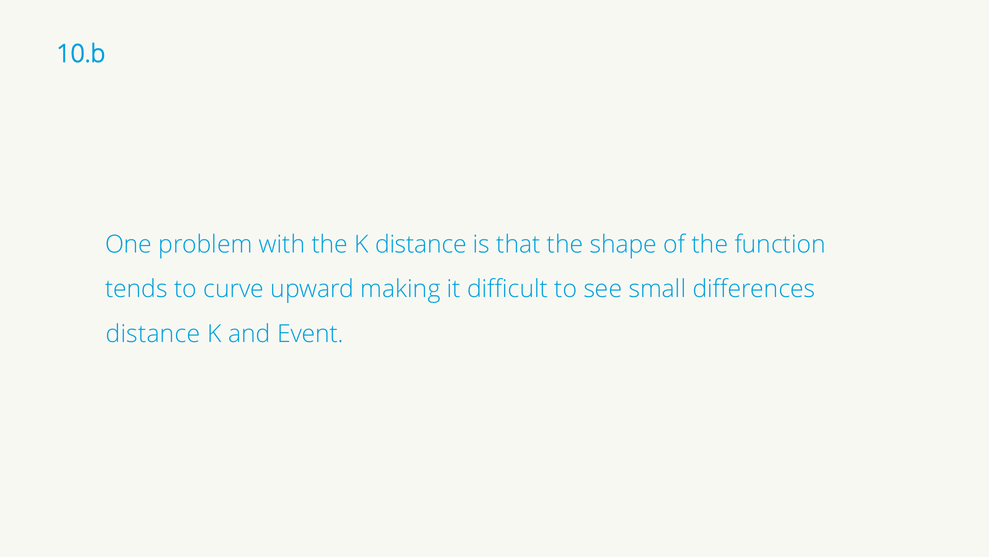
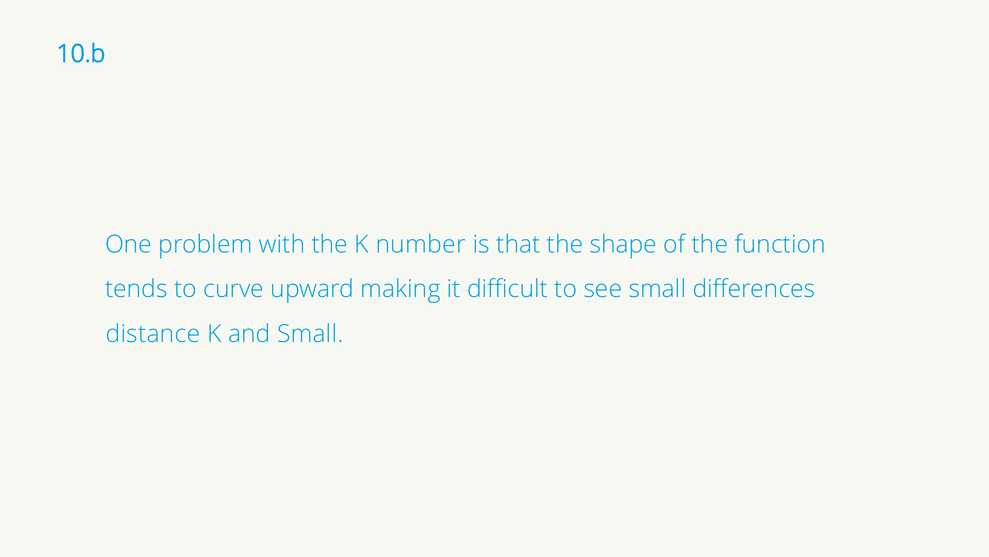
K distance: distance -> number
and Event: Event -> Small
